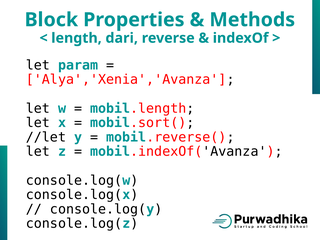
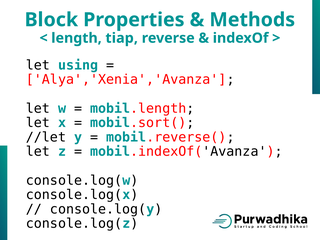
dari: dari -> tiap
param: param -> using
